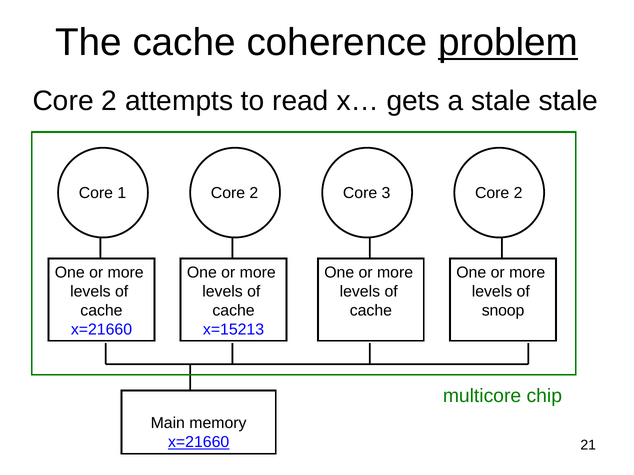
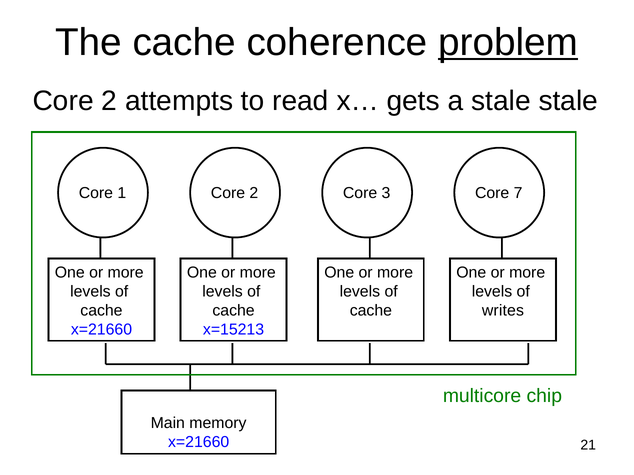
3 Core 2: 2 -> 7
snoop: snoop -> writes
x=21660 at (199, 443) underline: present -> none
